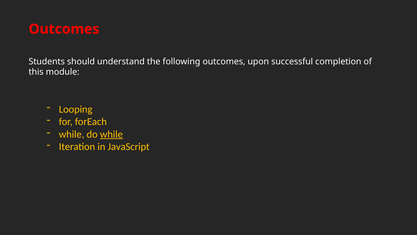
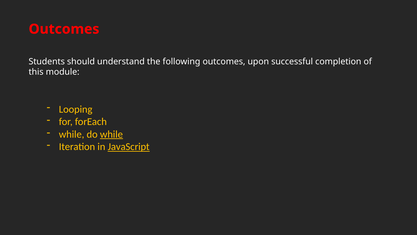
JavaScript underline: none -> present
